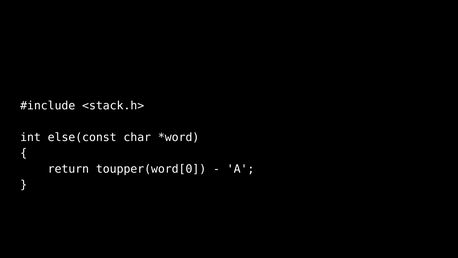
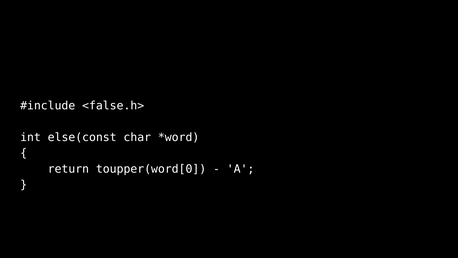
<stack.h>: <stack.h> -> <false.h>
